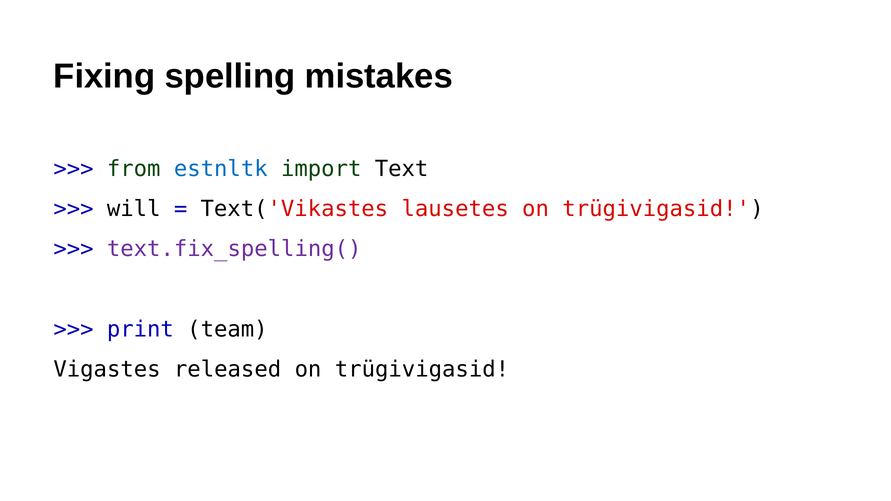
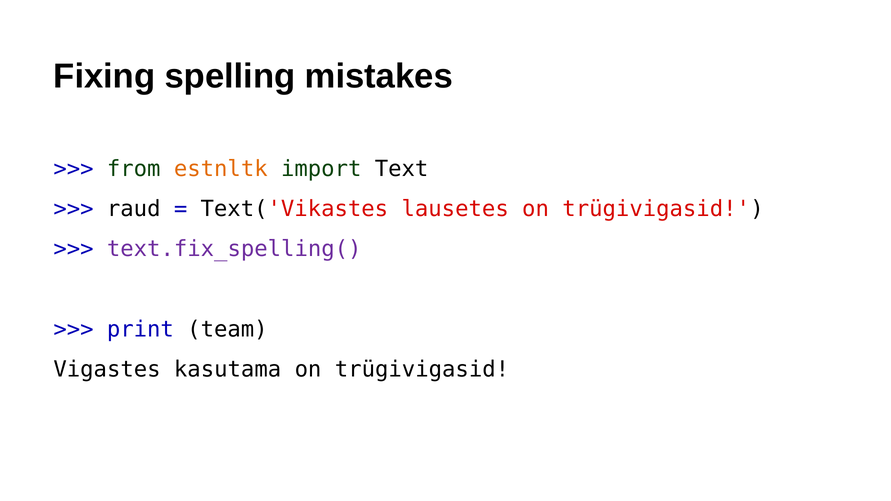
estnltk colour: blue -> orange
will: will -> raud
released: released -> kasutama
